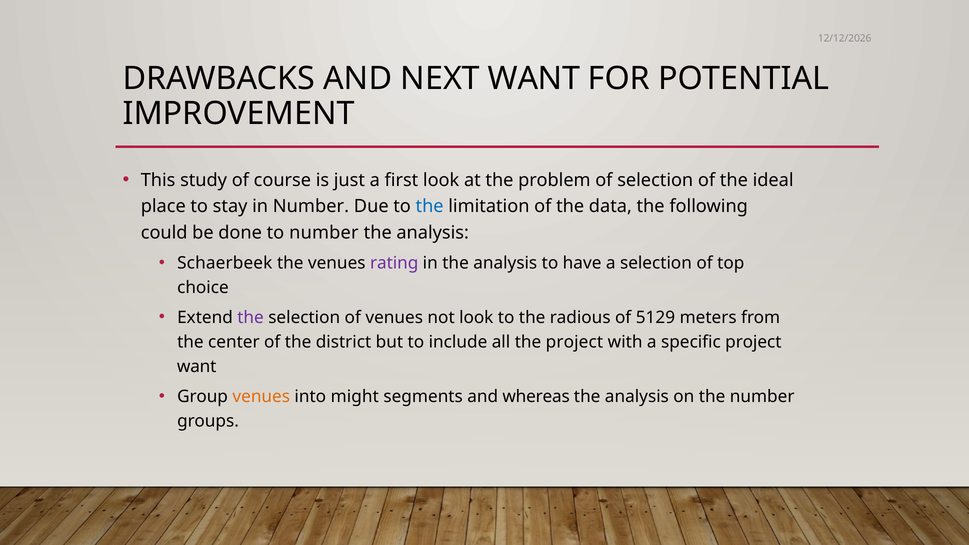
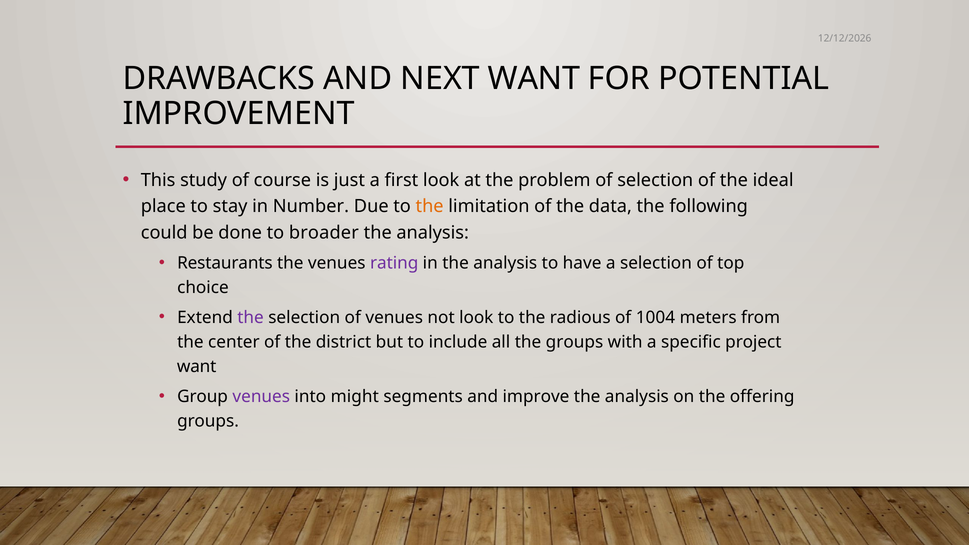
the at (430, 207) colour: blue -> orange
to number: number -> broader
Schaerbeek: Schaerbeek -> Restaurants
5129: 5129 -> 1004
the project: project -> groups
venues at (261, 397) colour: orange -> purple
whereas: whereas -> improve
the number: number -> offering
